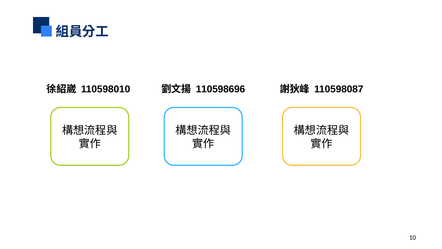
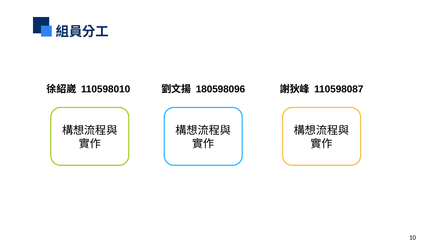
110598696: 110598696 -> 180598096
